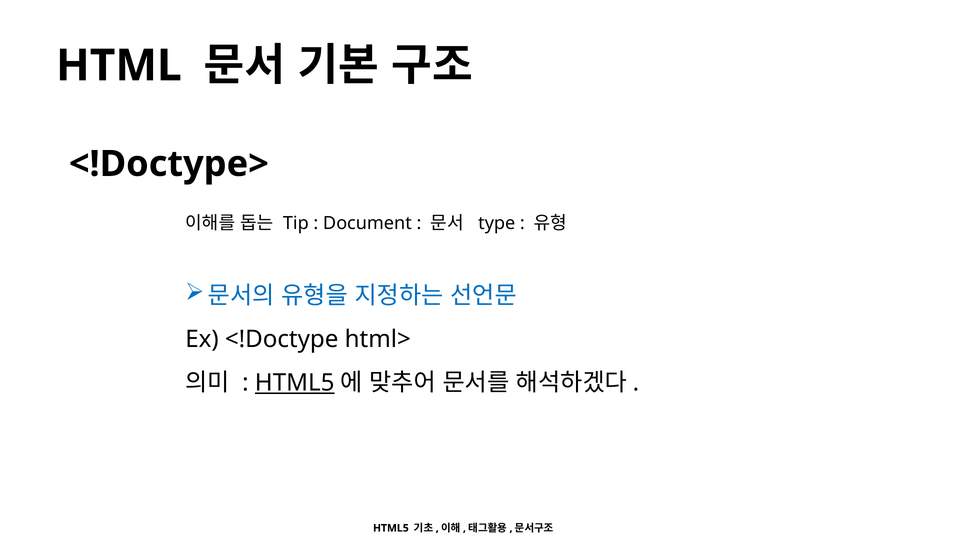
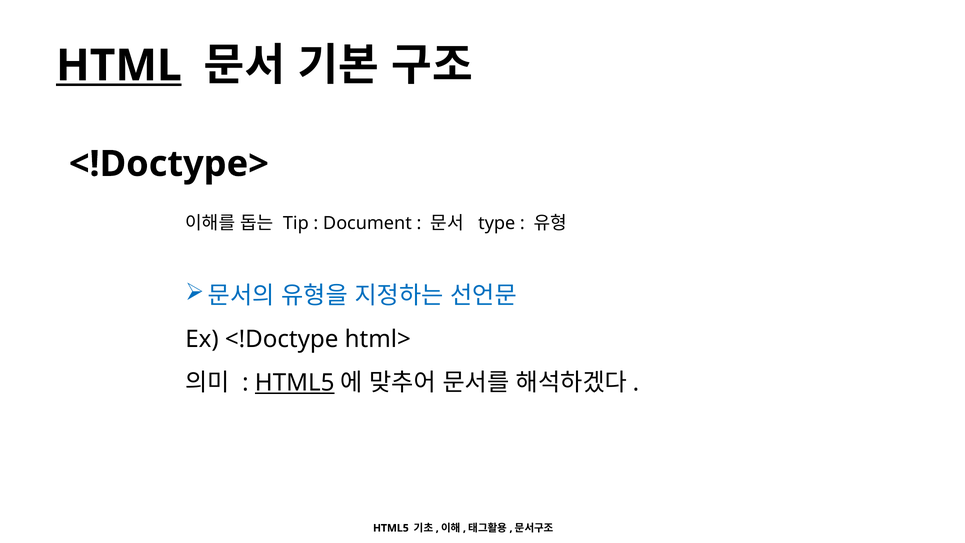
HTML underline: none -> present
